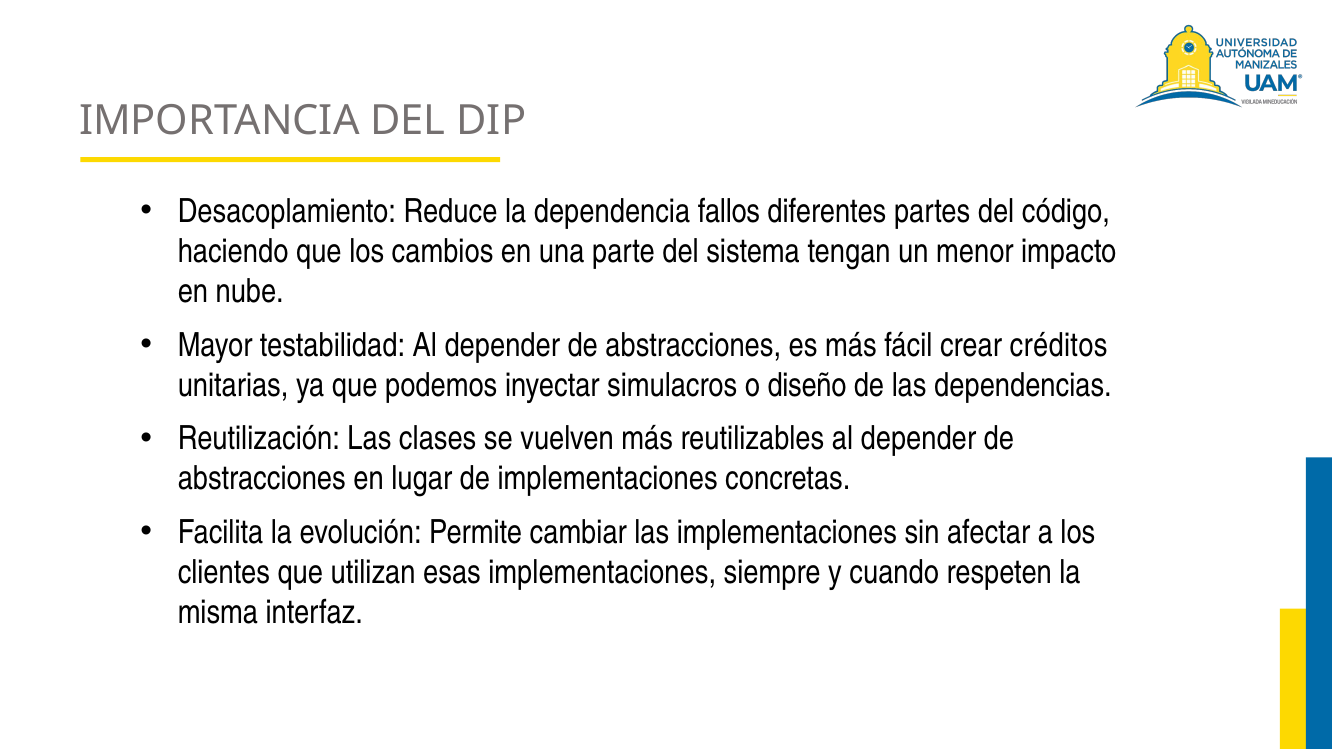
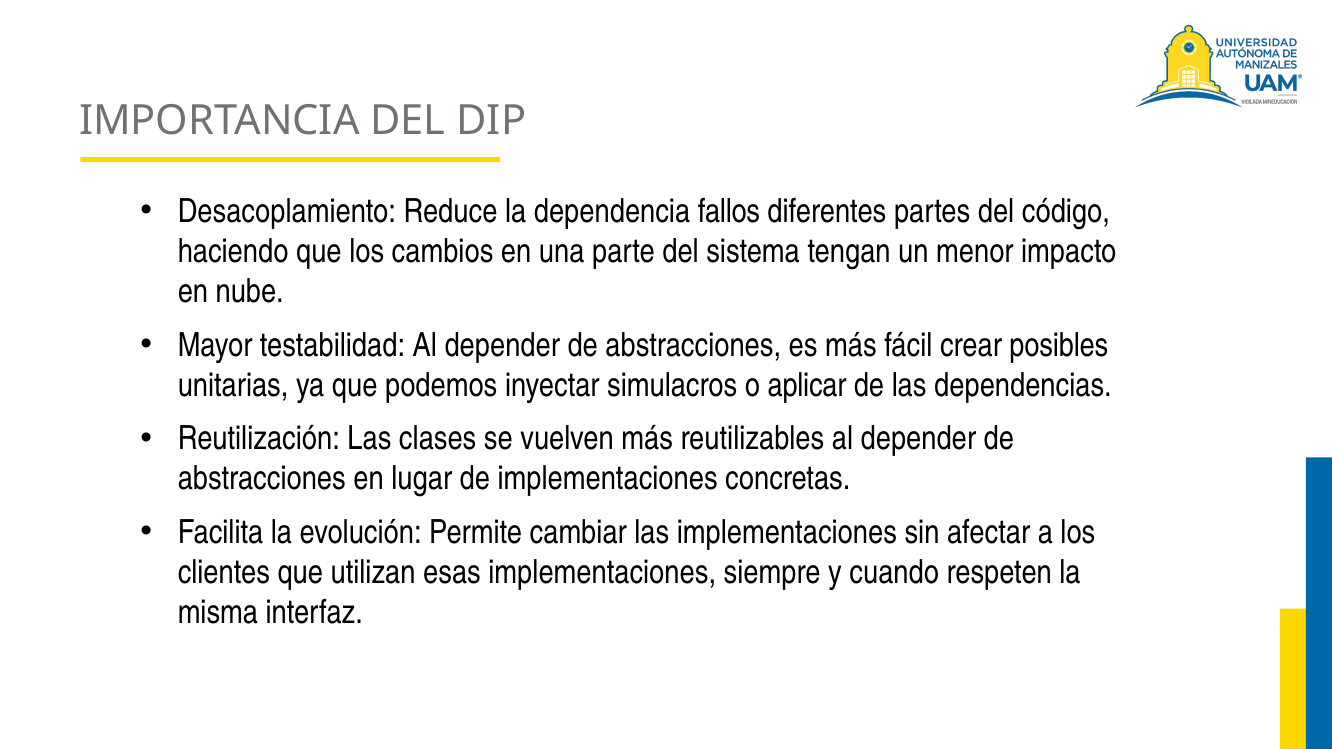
créditos: créditos -> posibles
diseño: diseño -> aplicar
